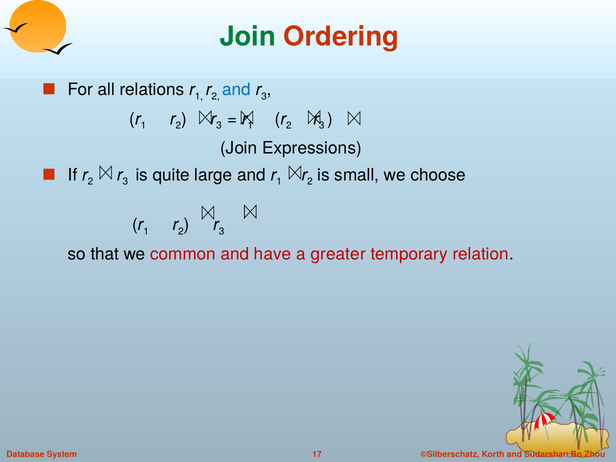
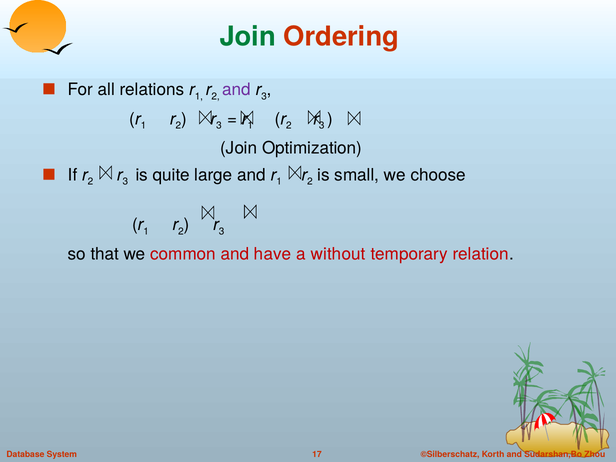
and at (237, 90) colour: blue -> purple
Expressions: Expressions -> Optimization
greater: greater -> without
